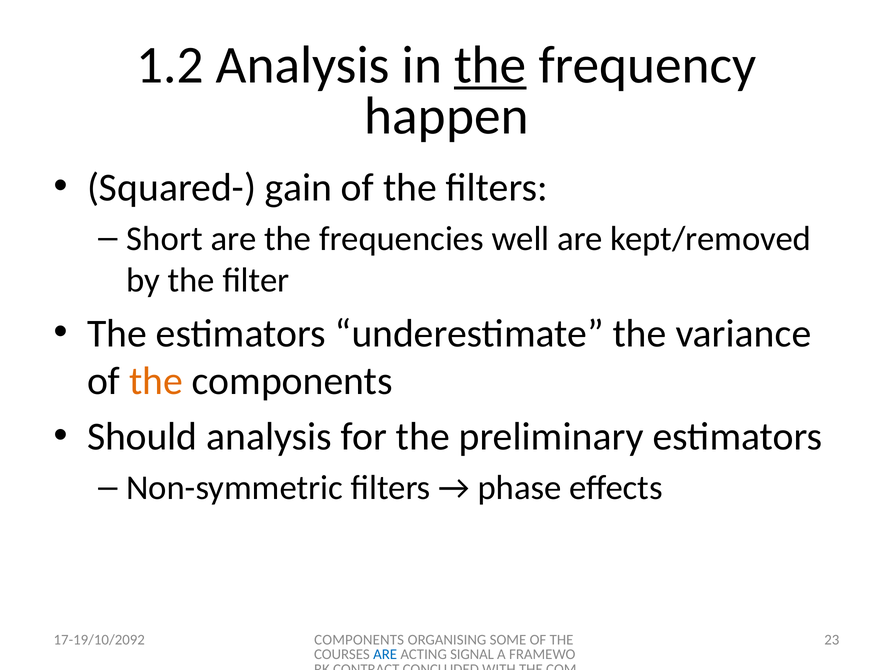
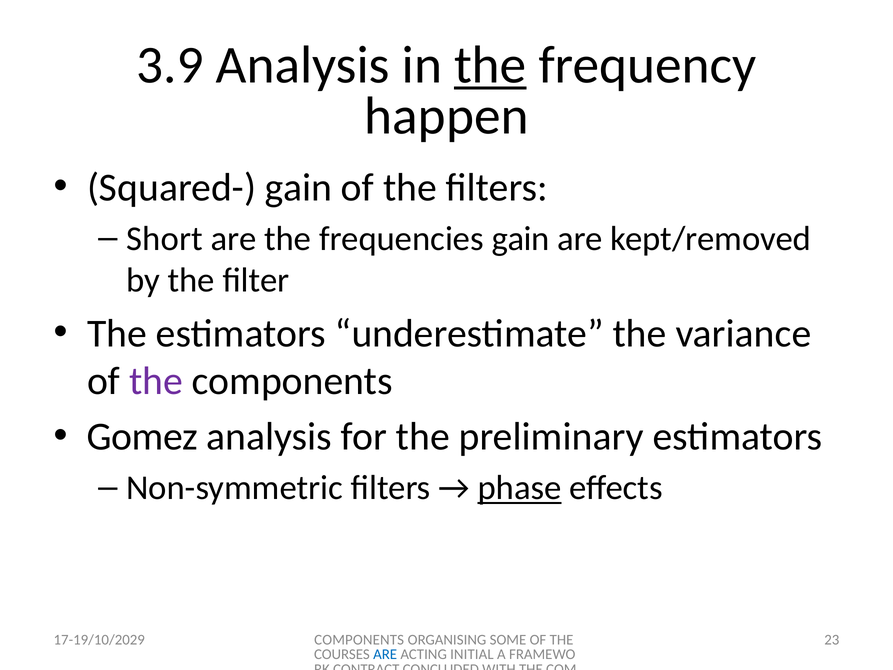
1.2: 1.2 -> 3.9
frequencies well: well -> gain
the at (156, 381) colour: orange -> purple
Should: Should -> Gomez
phase underline: none -> present
17-19/10/2092: 17-19/10/2092 -> 17-19/10/2029
SIGNAL: SIGNAL -> INITIAL
